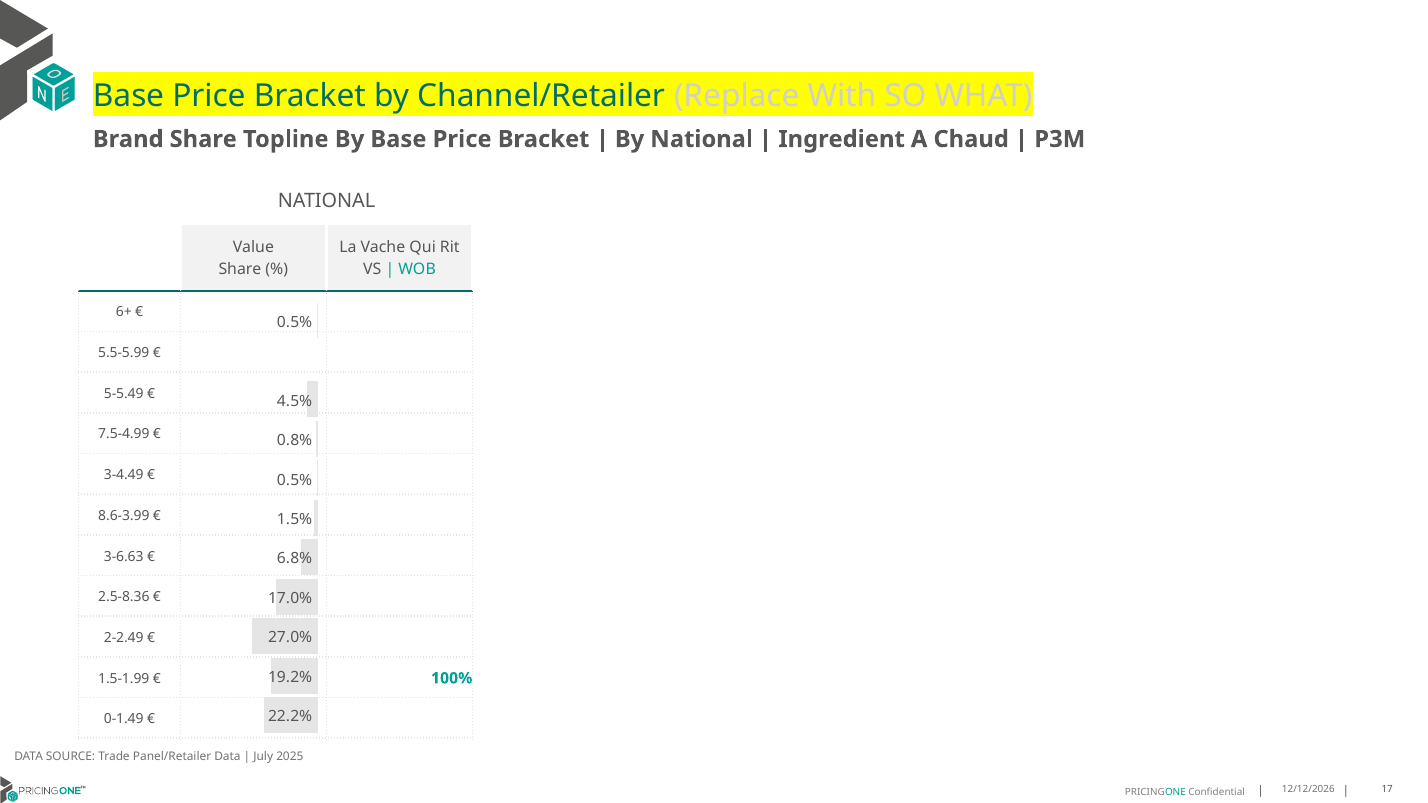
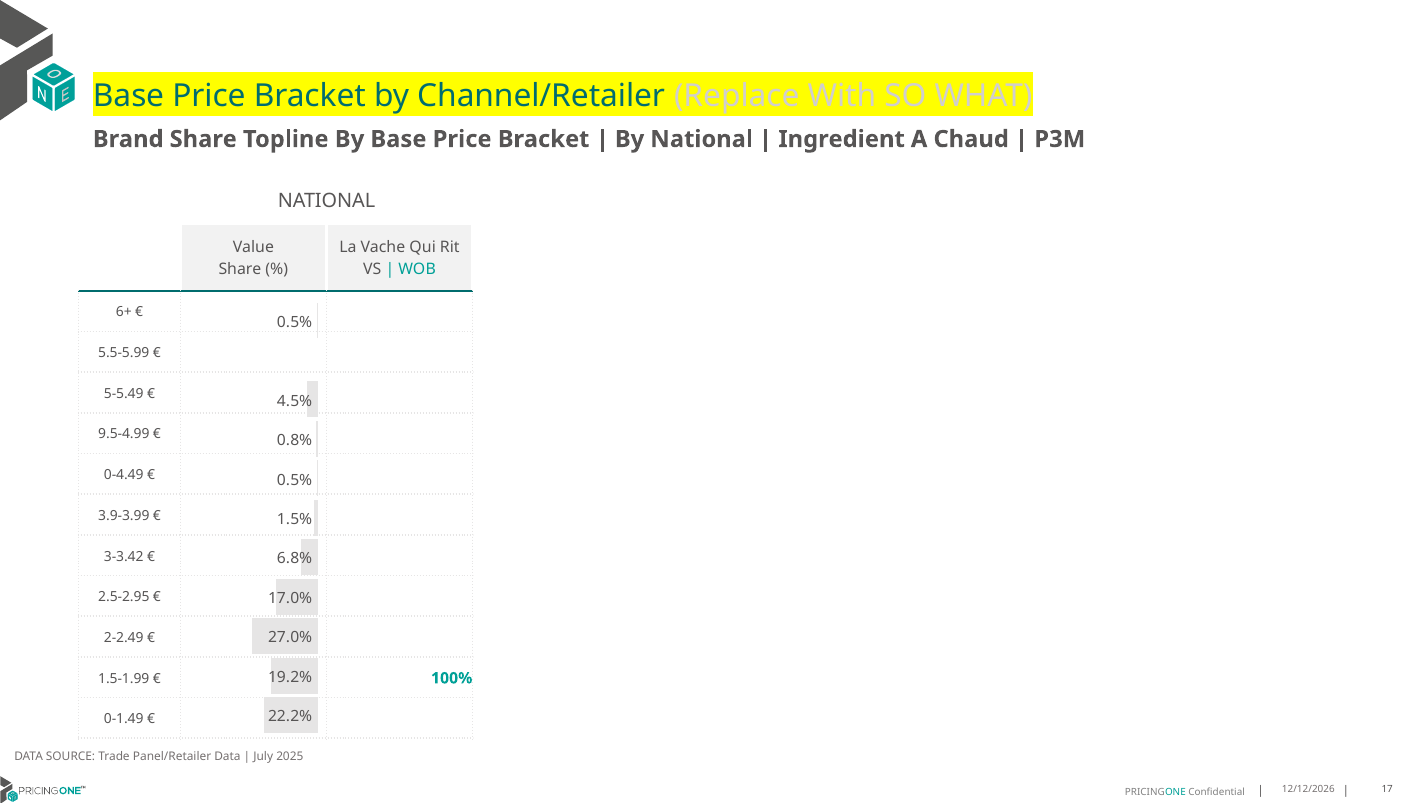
7.5-4.99: 7.5-4.99 -> 9.5-4.99
3-4.49: 3-4.49 -> 0-4.49
8.6-3.99: 8.6-3.99 -> 3.9-3.99
3-6.63: 3-6.63 -> 3-3.42
2.5-8.36: 2.5-8.36 -> 2.5-2.95
